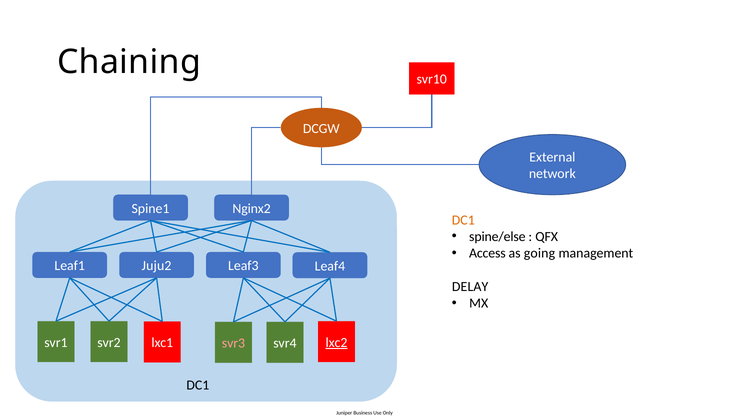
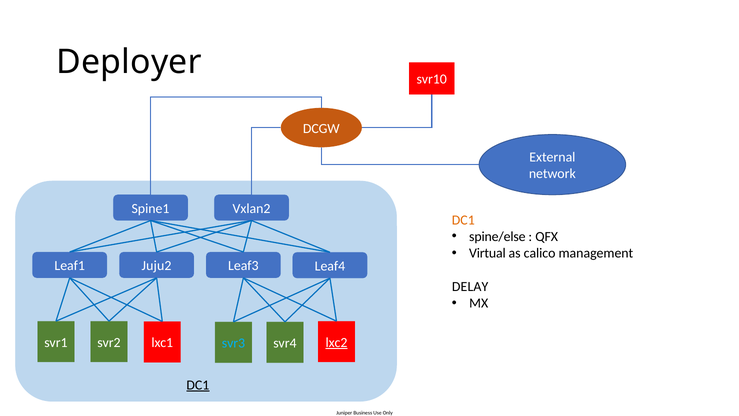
Chaining: Chaining -> Deployer
Nginx2: Nginx2 -> Vxlan2
Access: Access -> Virtual
going: going -> calico
svr3 colour: pink -> light blue
DC1 at (198, 385) underline: none -> present
